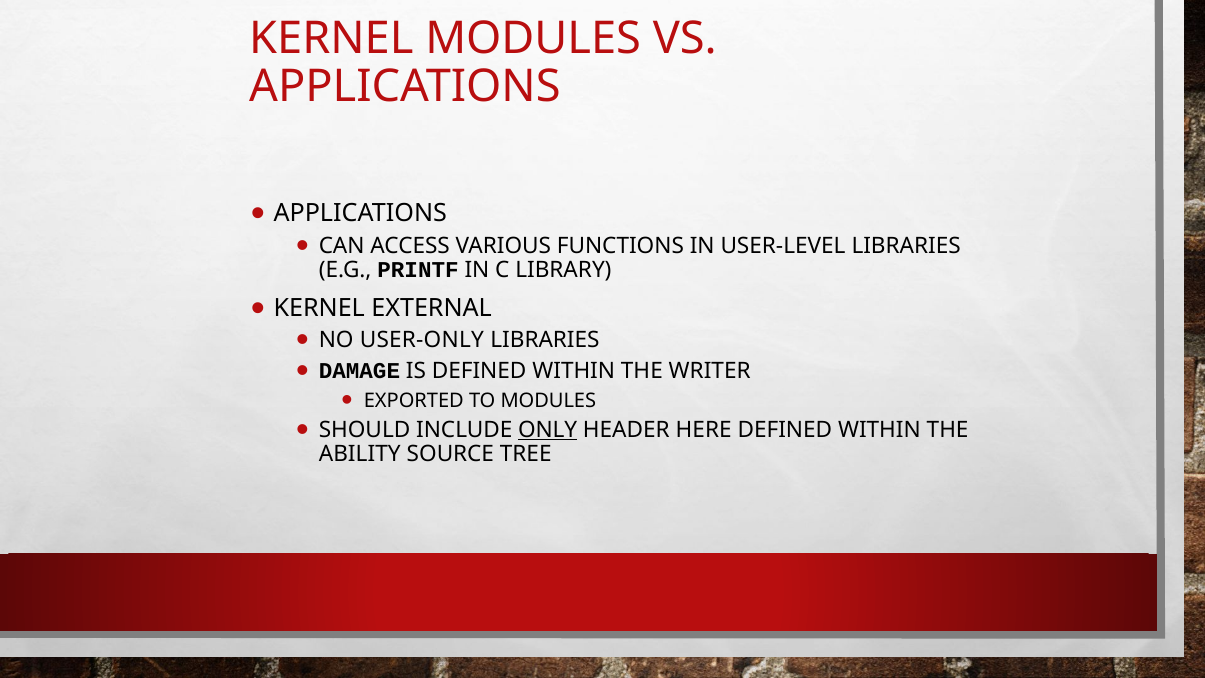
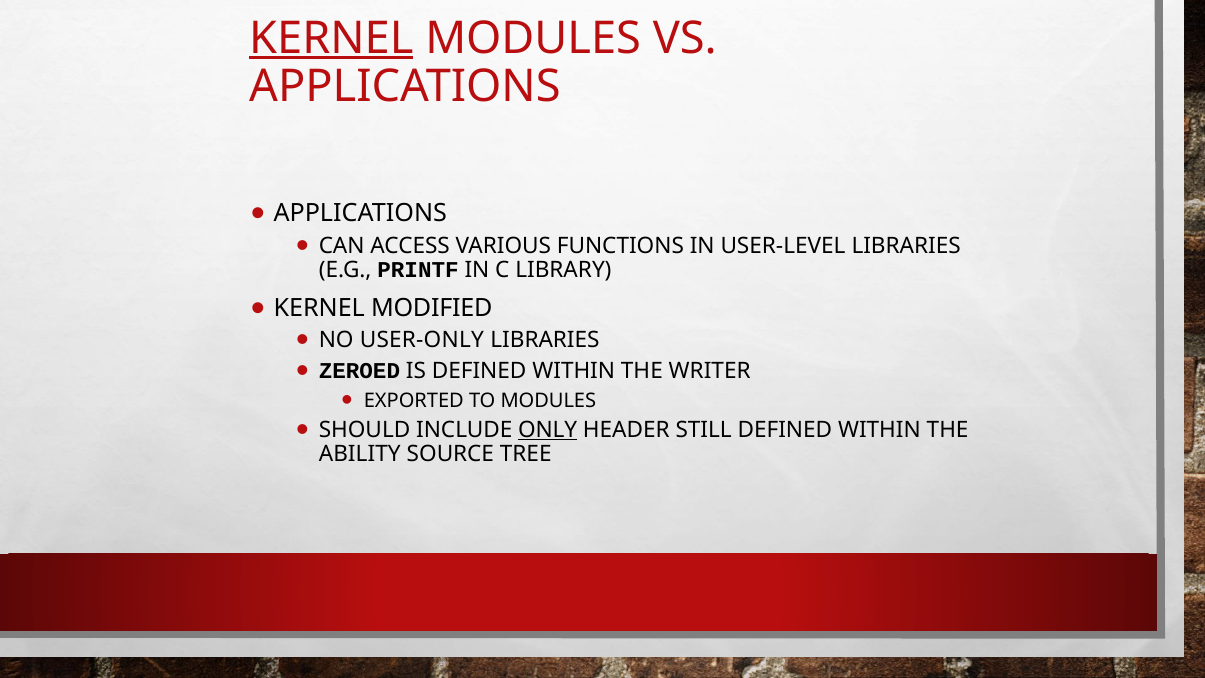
KERNEL at (331, 38) underline: none -> present
EXTERNAL: EXTERNAL -> MODIFIED
DAMAGE: DAMAGE -> ZEROED
HERE: HERE -> STILL
